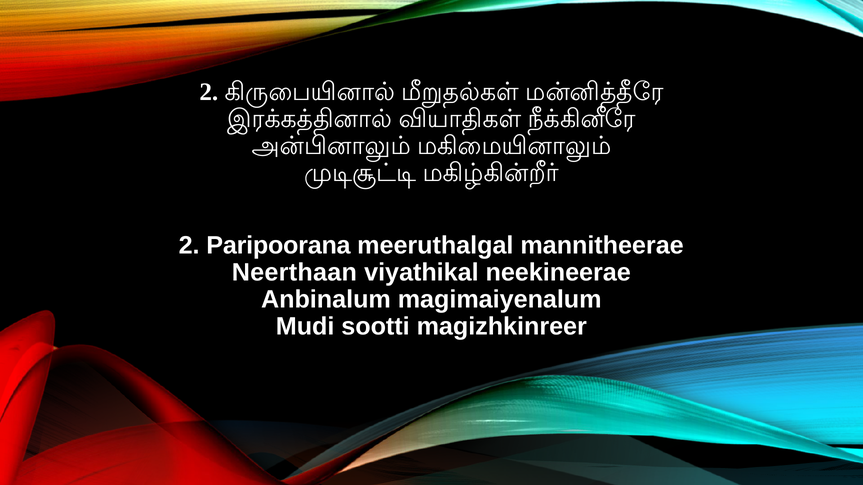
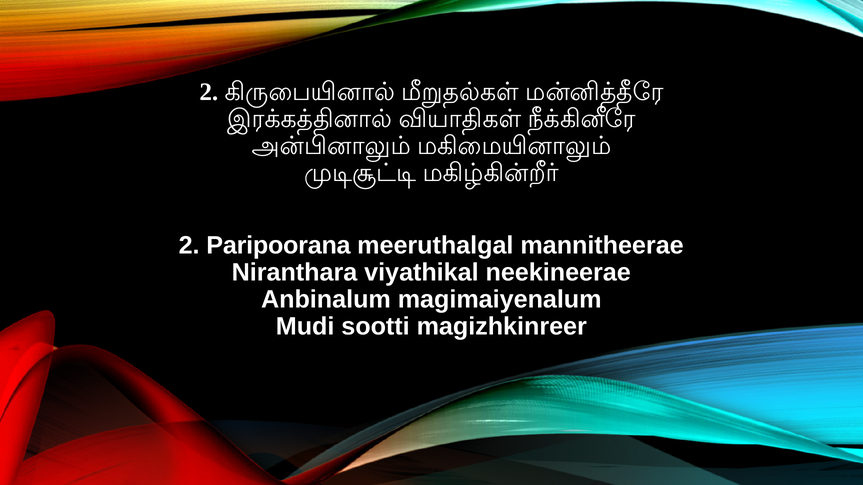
Neerthaan: Neerthaan -> Niranthara
